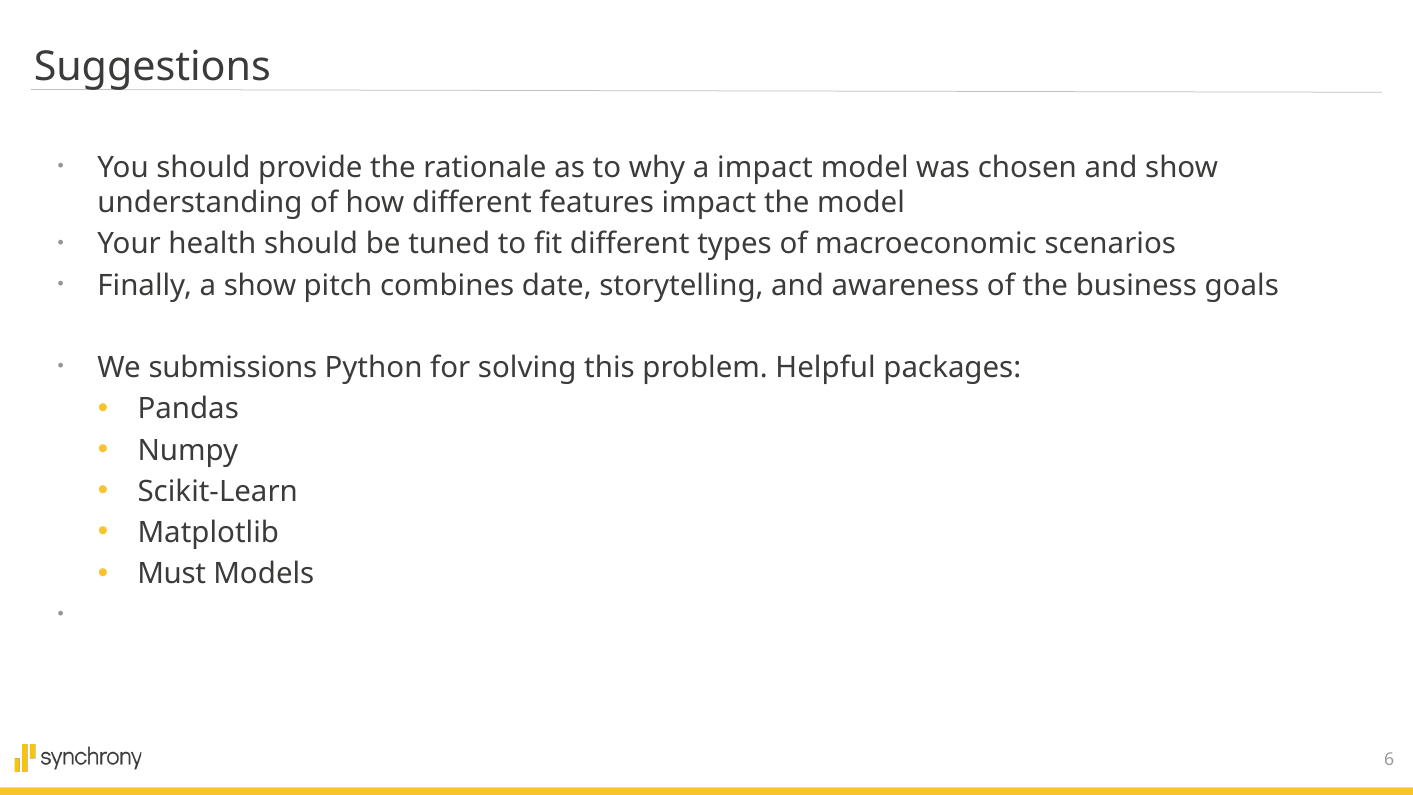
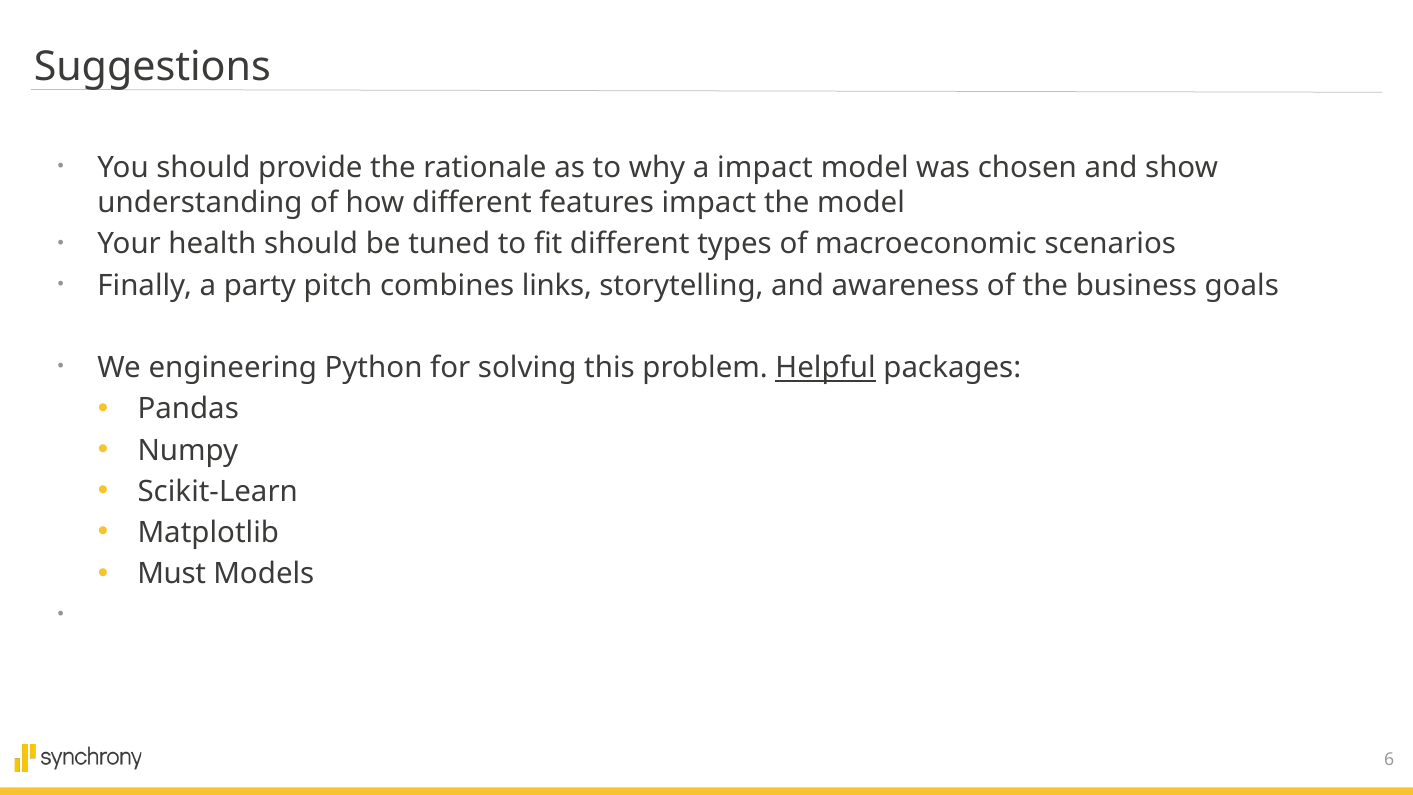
a show: show -> party
date: date -> links
submissions: submissions -> engineering
Helpful underline: none -> present
